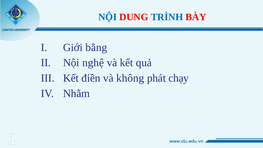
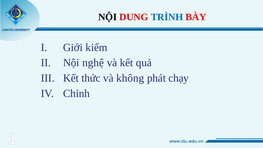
NỘI at (108, 17) colour: blue -> black
bằng: bằng -> kiếm
điền: điền -> thức
Nhằm: Nhằm -> Chỉnh
